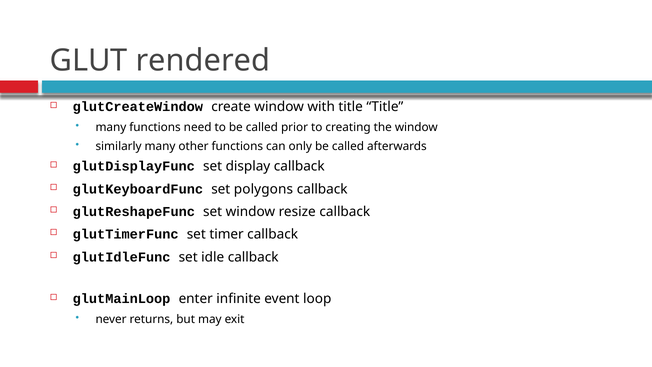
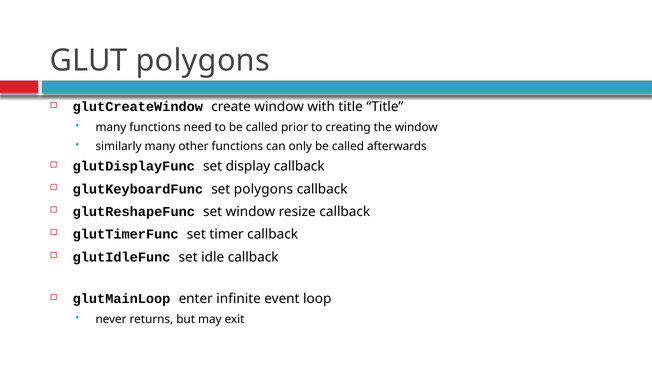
GLUT rendered: rendered -> polygons
